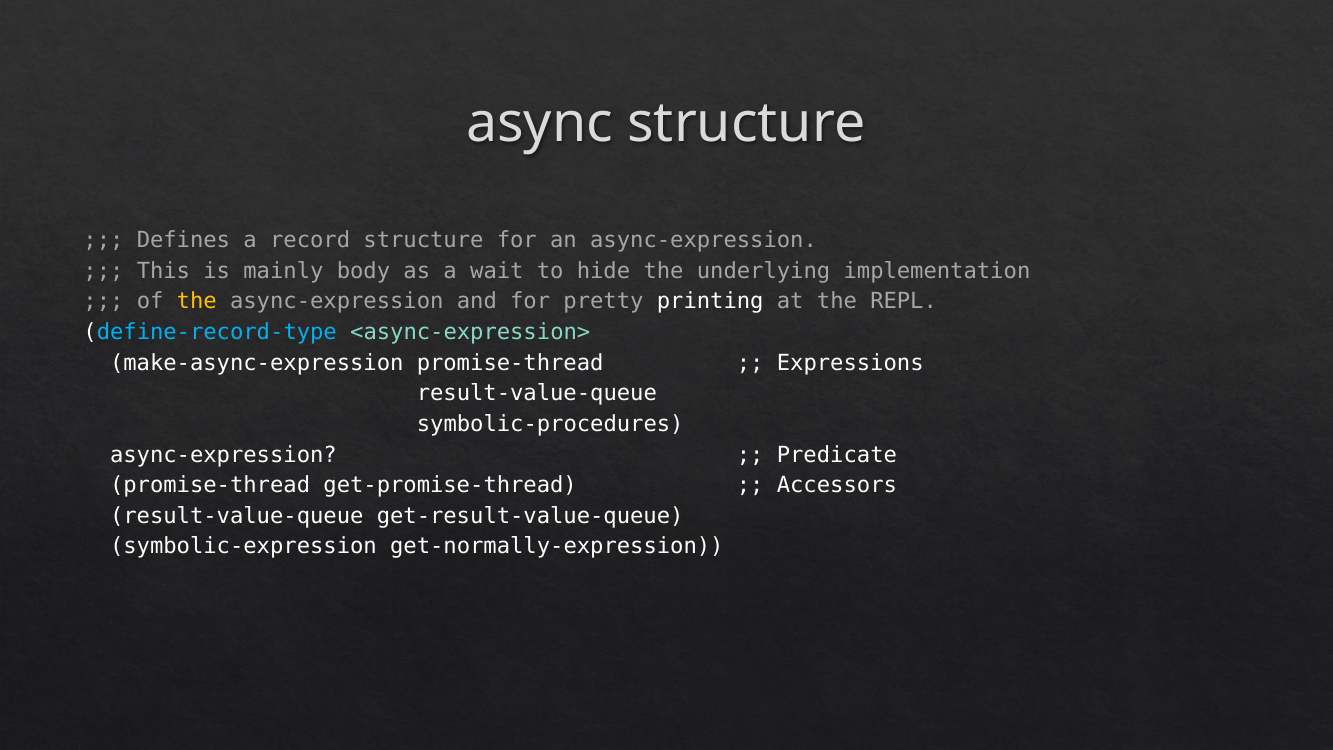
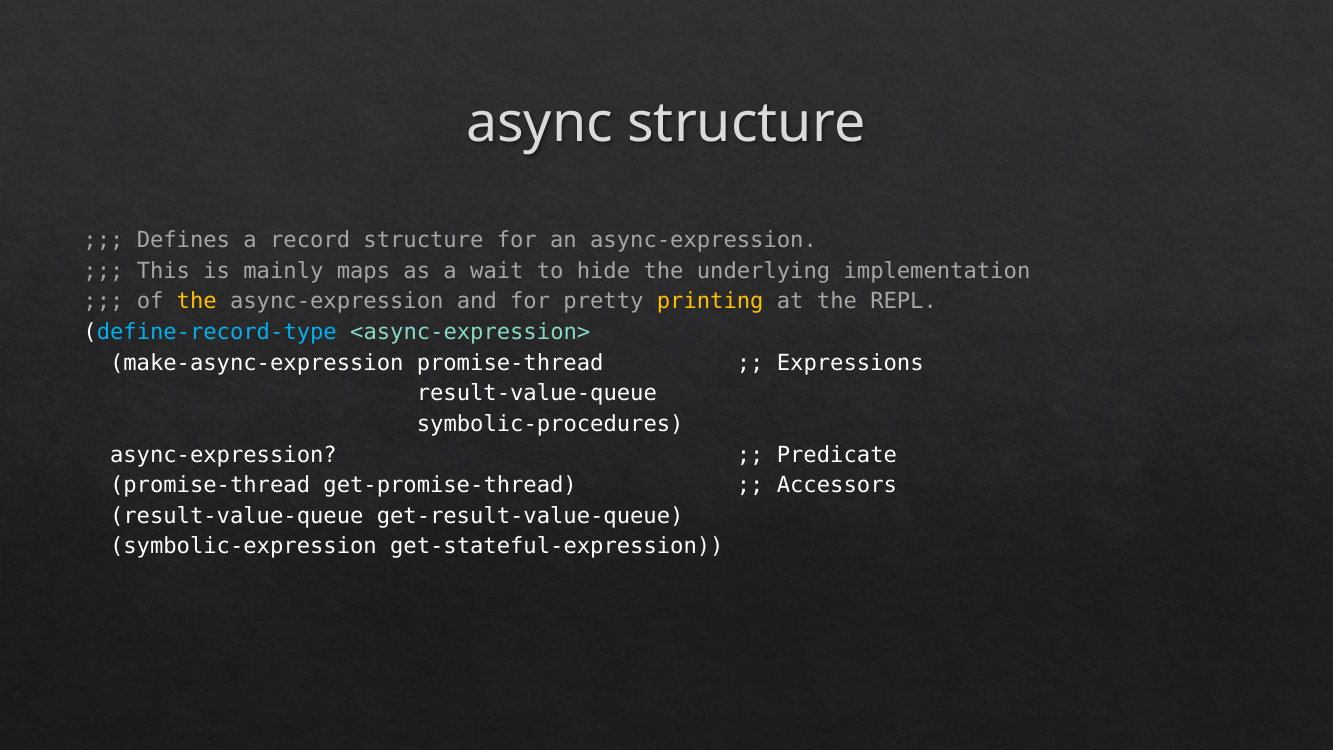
body: body -> maps
printing colour: white -> yellow
get-normally-expression: get-normally-expression -> get-stateful-expression
